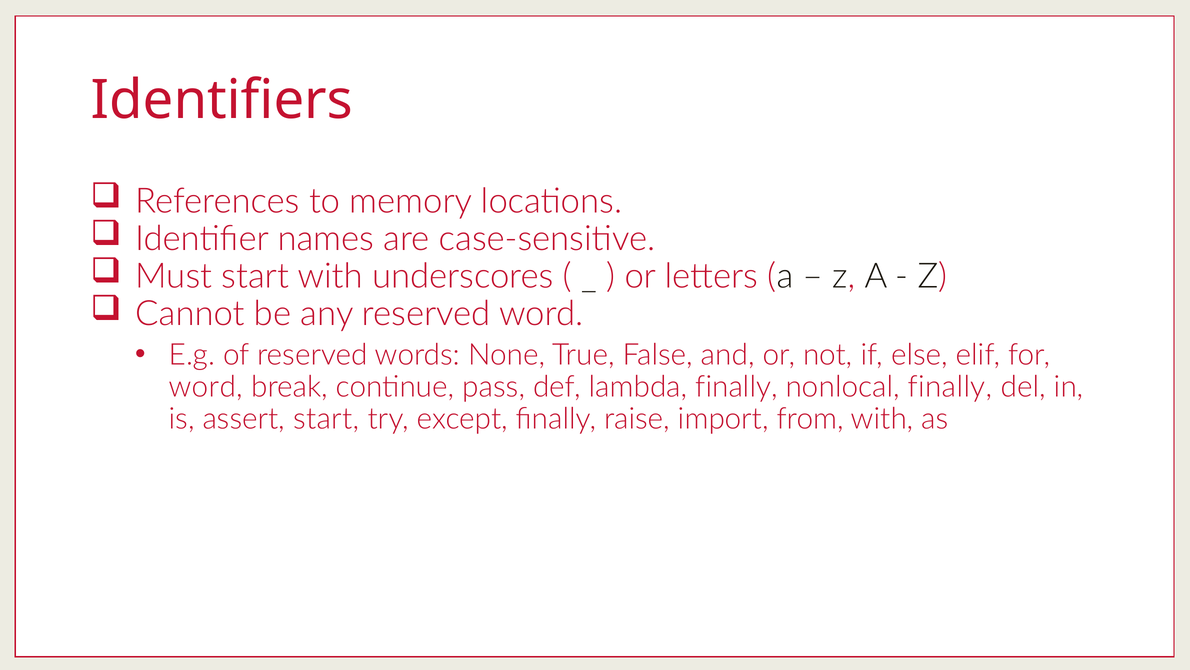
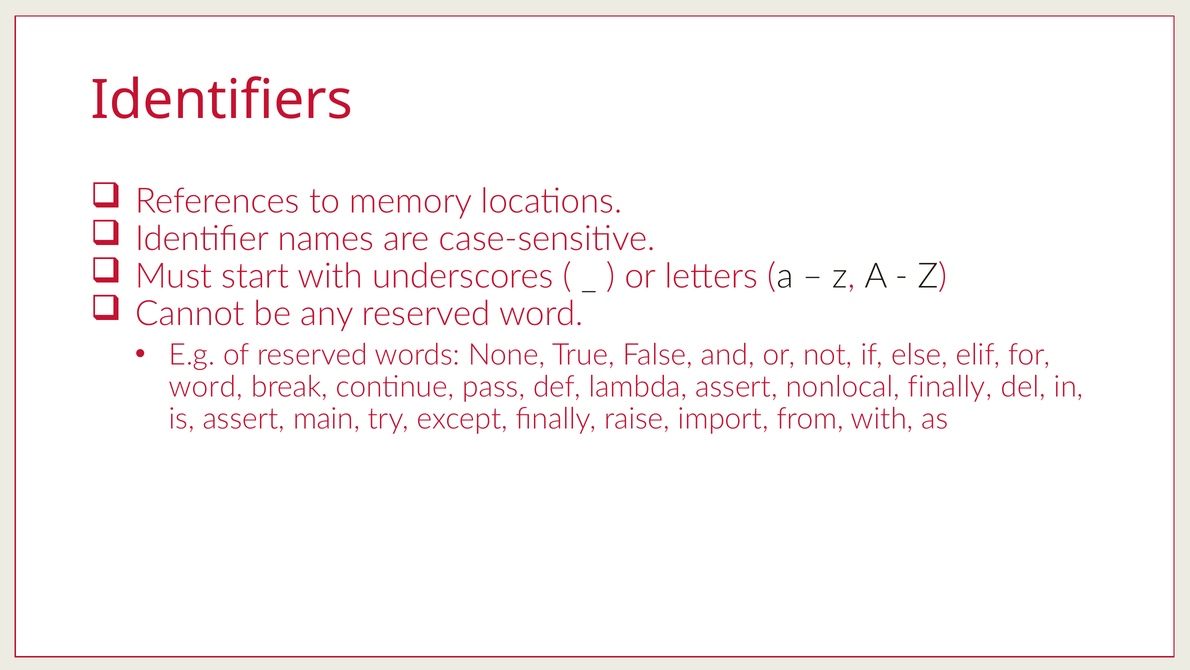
lambda finally: finally -> assert
assert start: start -> main
